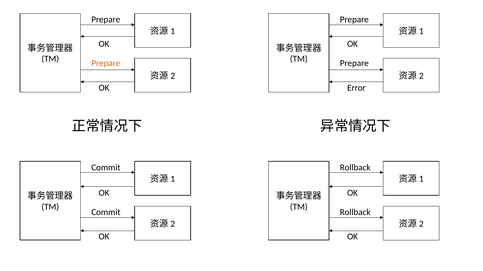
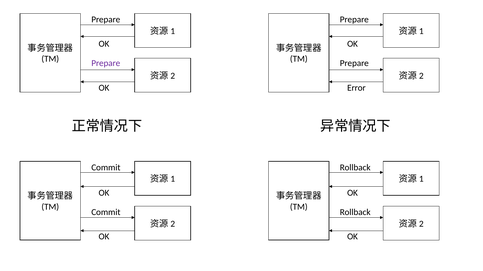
Prepare at (106, 63) colour: orange -> purple
